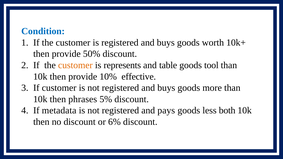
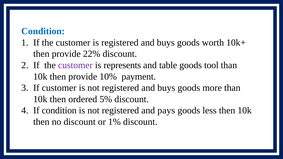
50%: 50% -> 22%
customer at (75, 65) colour: orange -> purple
effective: effective -> payment
phrases: phrases -> ordered
If metadata: metadata -> condition
less both: both -> then
6%: 6% -> 1%
